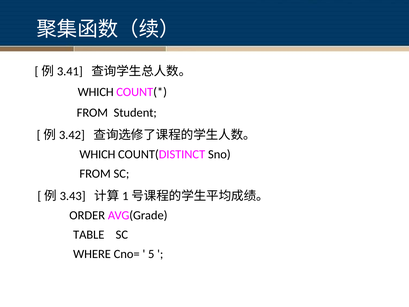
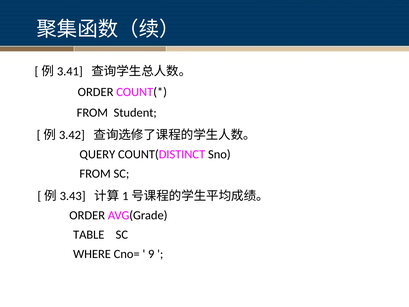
WHICH at (96, 92): WHICH -> ORDER
WHICH at (97, 154): WHICH -> QUERY
5: 5 -> 9
